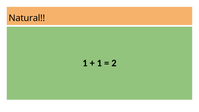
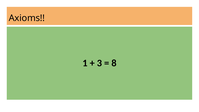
Natural: Natural -> Axioms
1 at (99, 63): 1 -> 3
2: 2 -> 8
